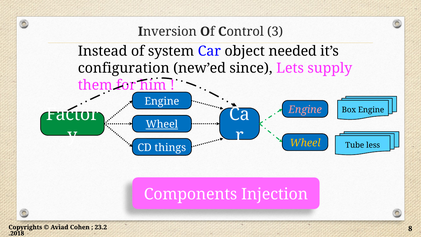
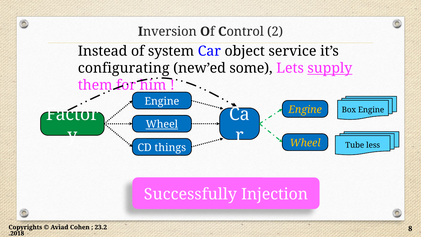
3: 3 -> 2
needed: needed -> service
configuration: configuration -> configurating
since: since -> some
supply underline: none -> present
Engine at (305, 109) colour: pink -> yellow
Components: Components -> Successfully
